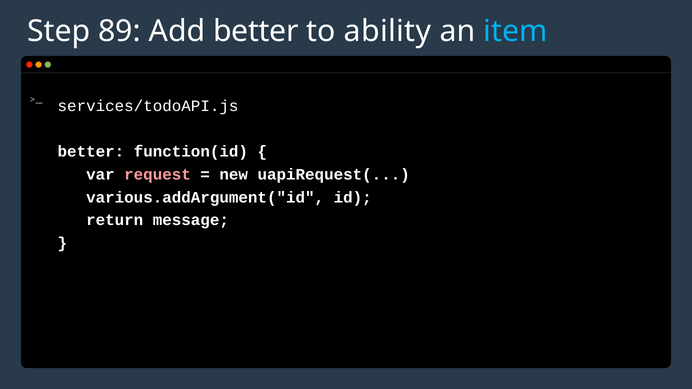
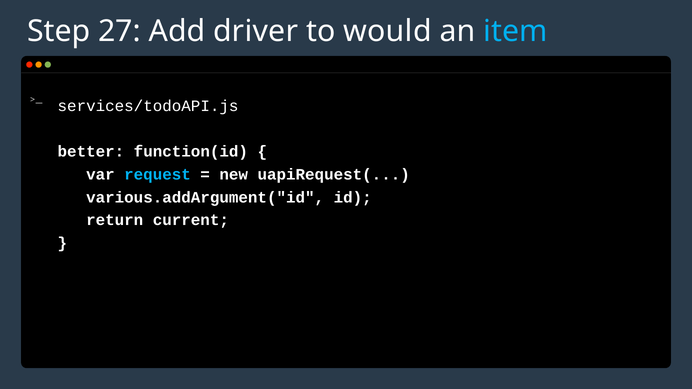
89: 89 -> 27
Add better: better -> driver
ability: ability -> would
request colour: pink -> light blue
message: message -> current
